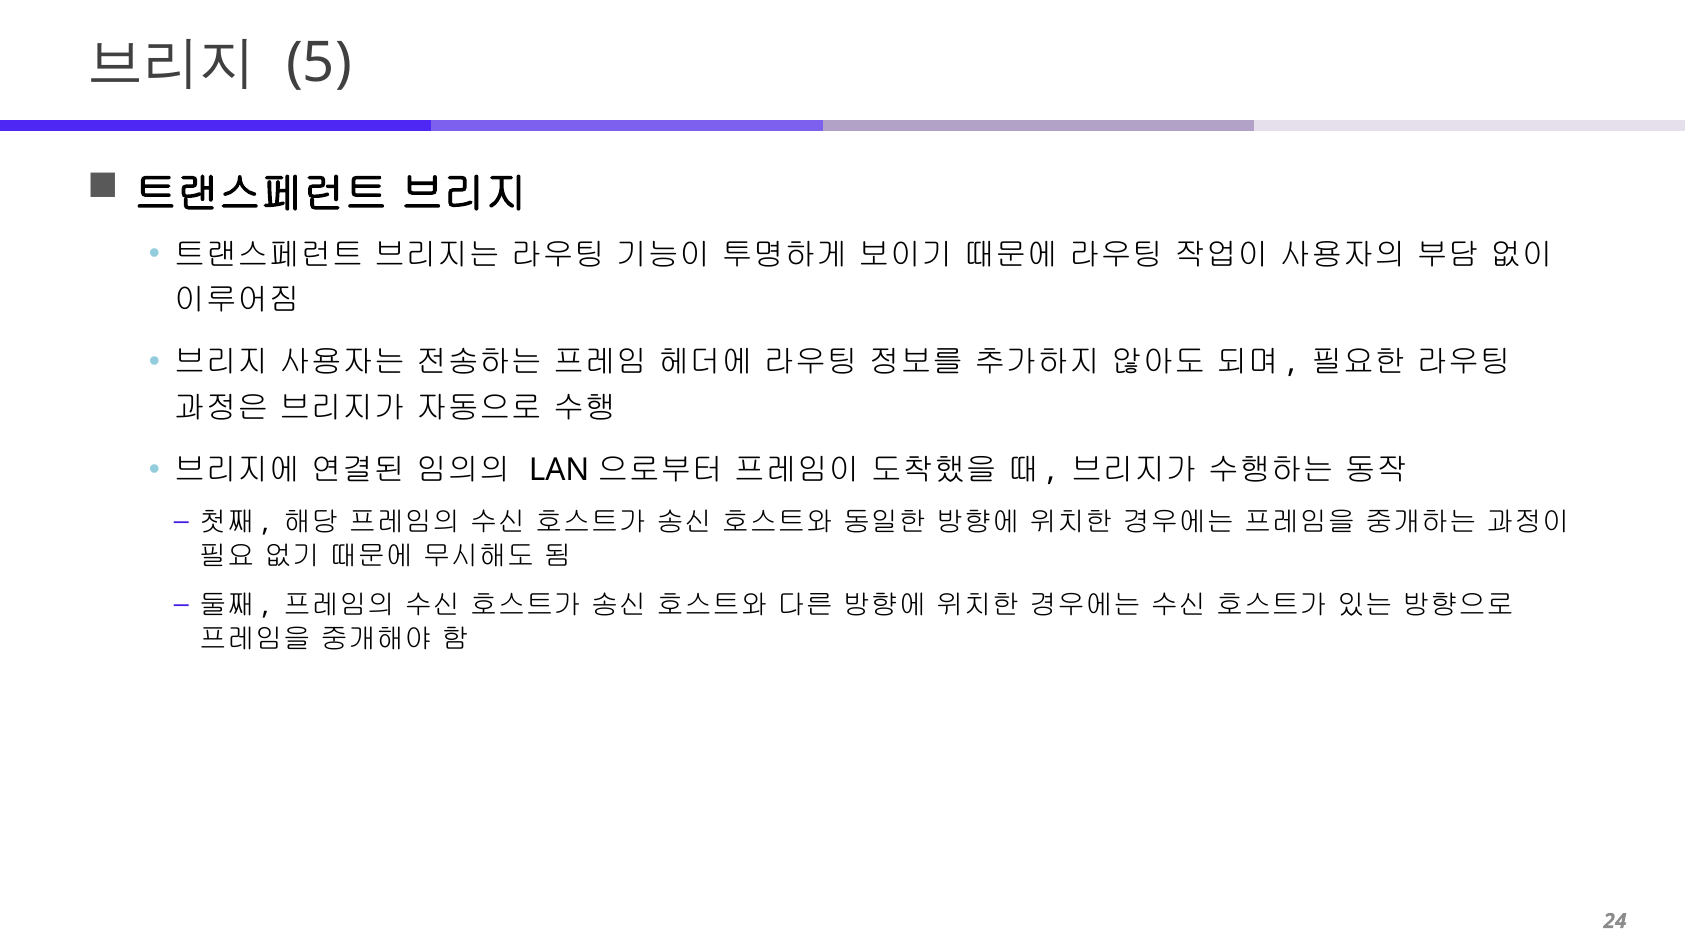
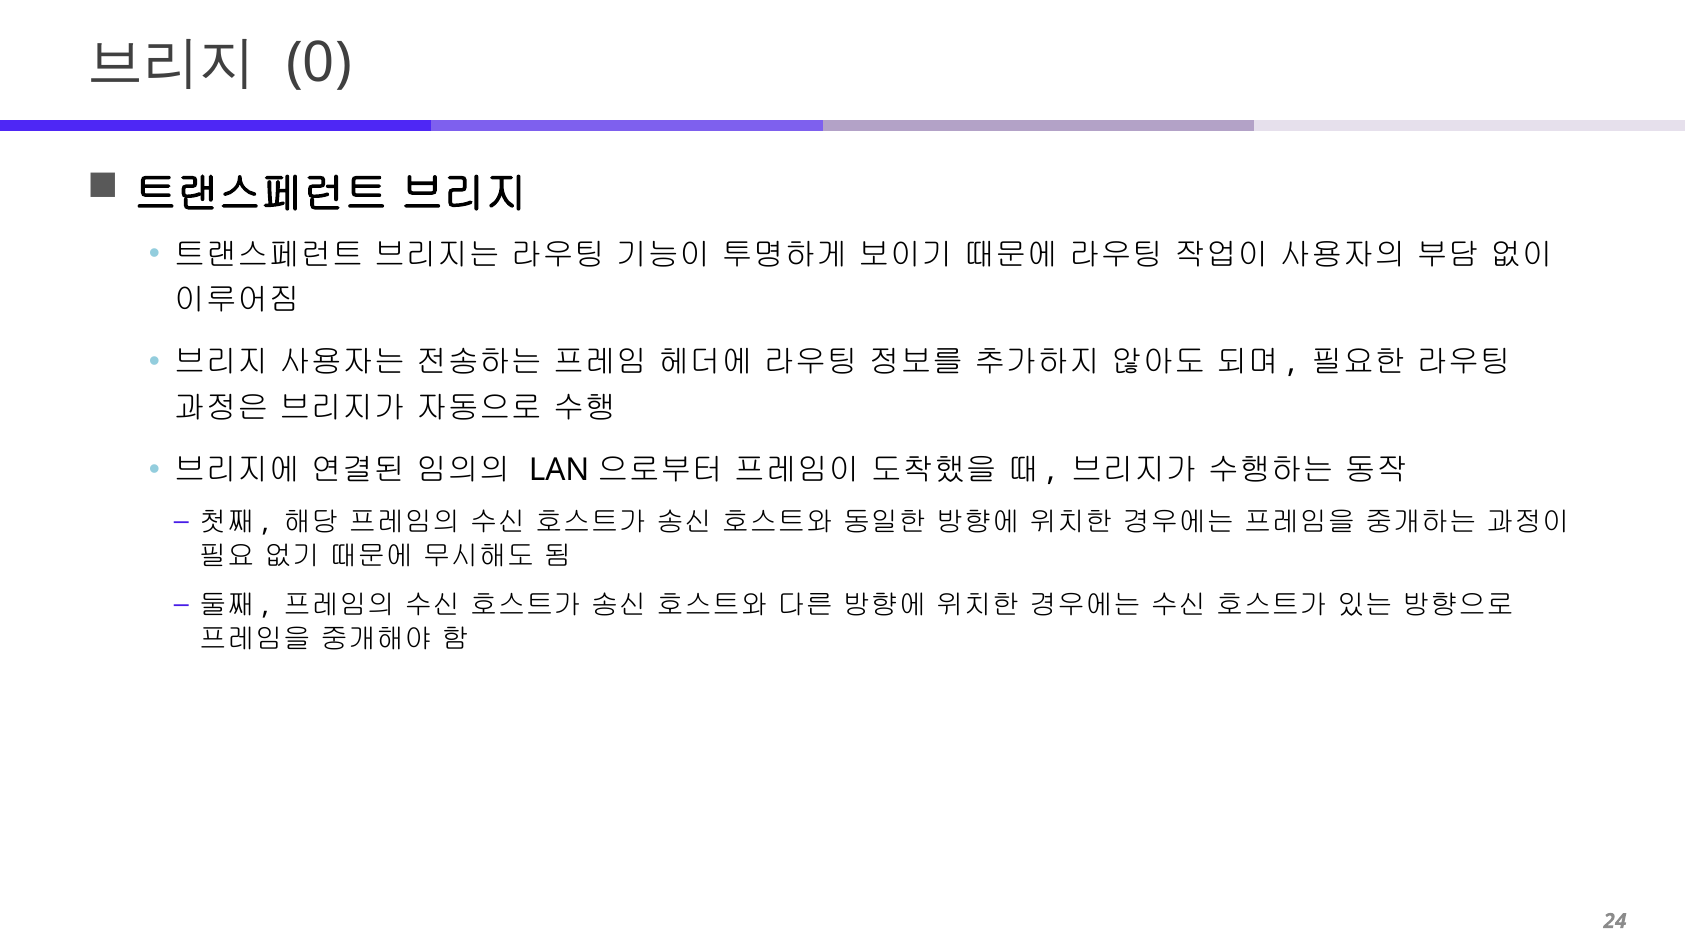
5: 5 -> 0
